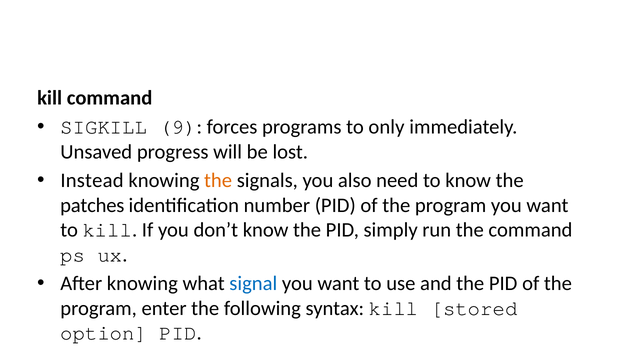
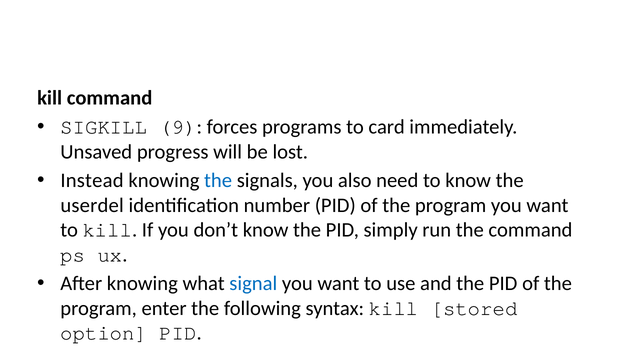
only: only -> card
the at (218, 181) colour: orange -> blue
patches: patches -> userdel
